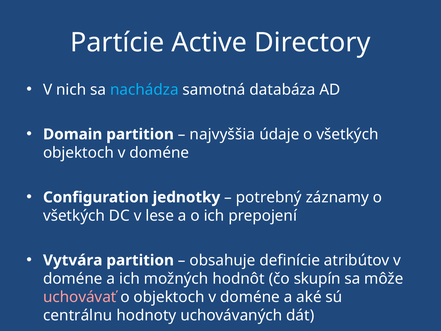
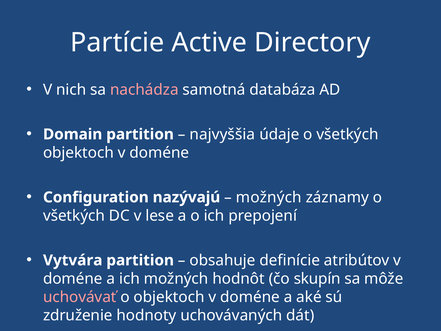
nachádza colour: light blue -> pink
jednotky: jednotky -> nazývajú
potrebný at (269, 197): potrebný -> možných
centrálnu: centrálnu -> združenie
